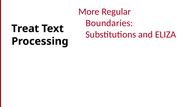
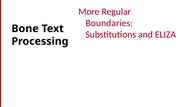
Treat: Treat -> Bone
